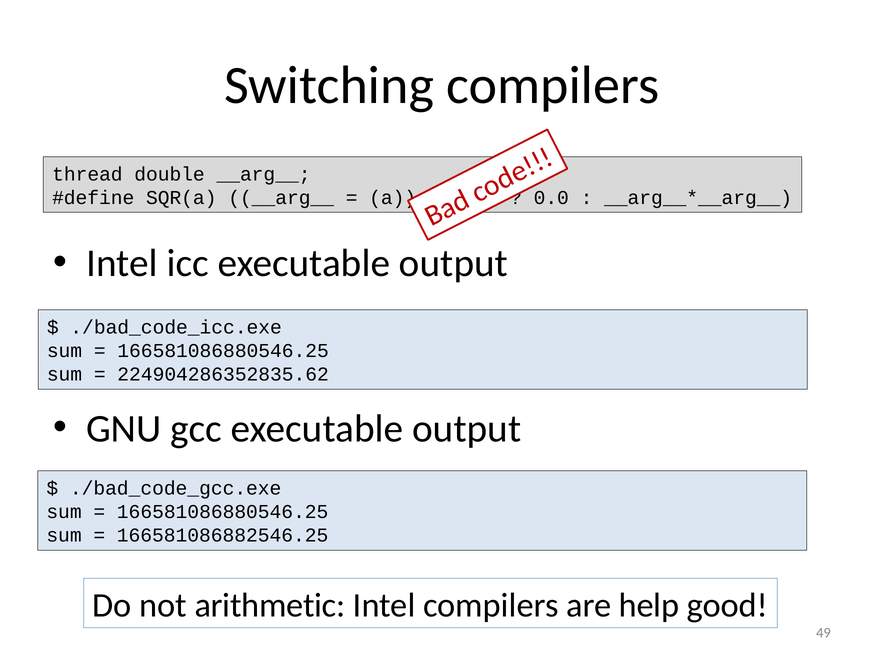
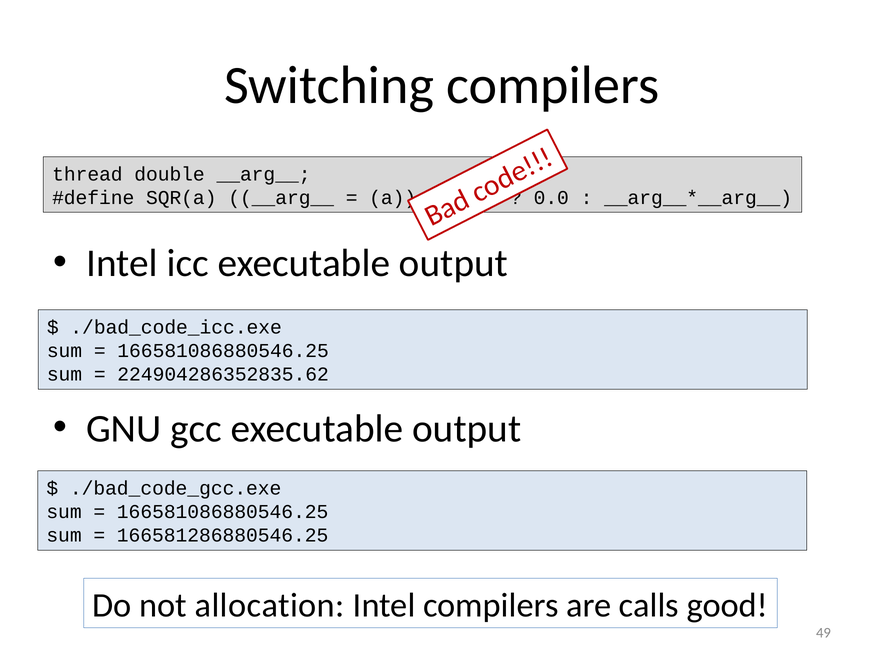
166581086882546.25: 166581086882546.25 -> 166581286880546.25
arithmetic: arithmetic -> allocation
help: help -> calls
